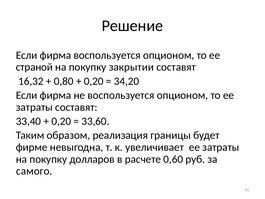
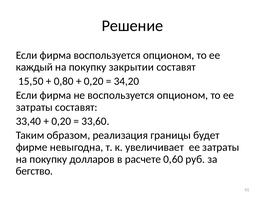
страной: страной -> каждый
16,32: 16,32 -> 15,50
самого: самого -> бегство
